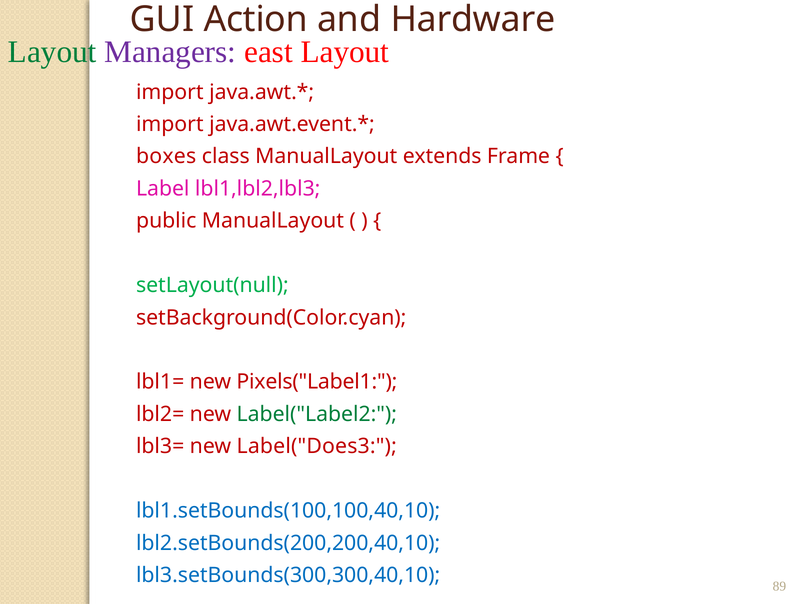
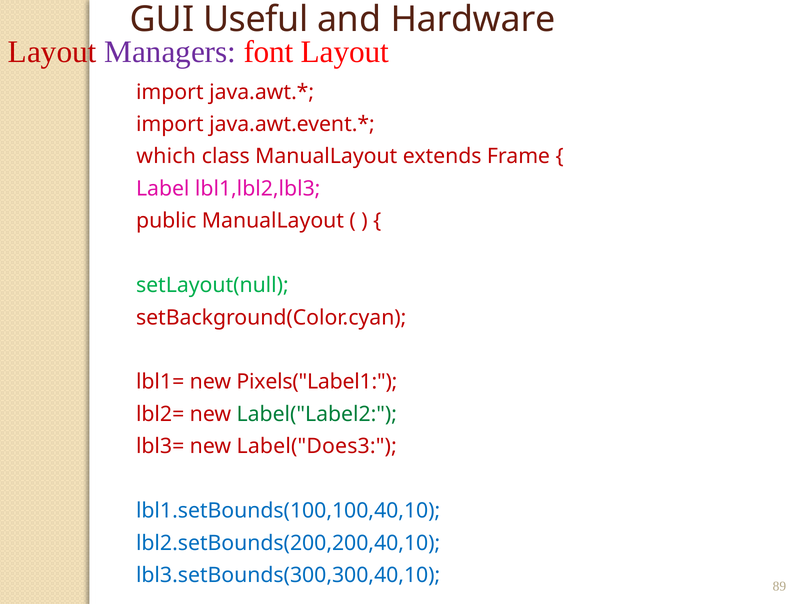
Action: Action -> Useful
Layout at (52, 52) colour: green -> red
east: east -> font
boxes: boxes -> which
